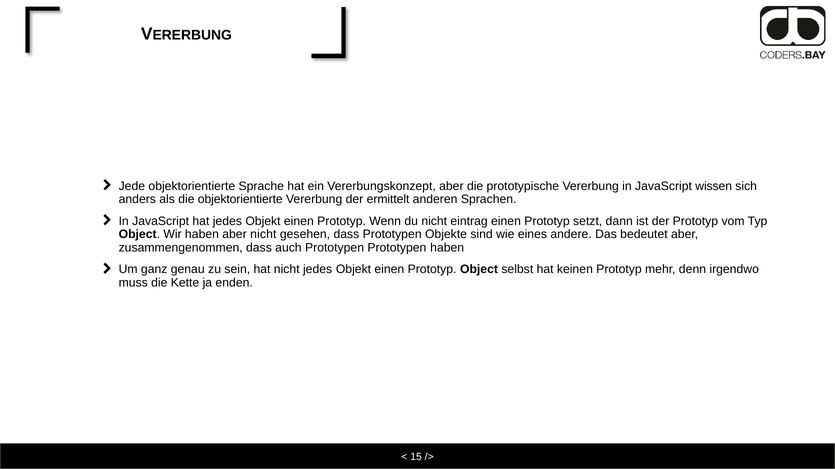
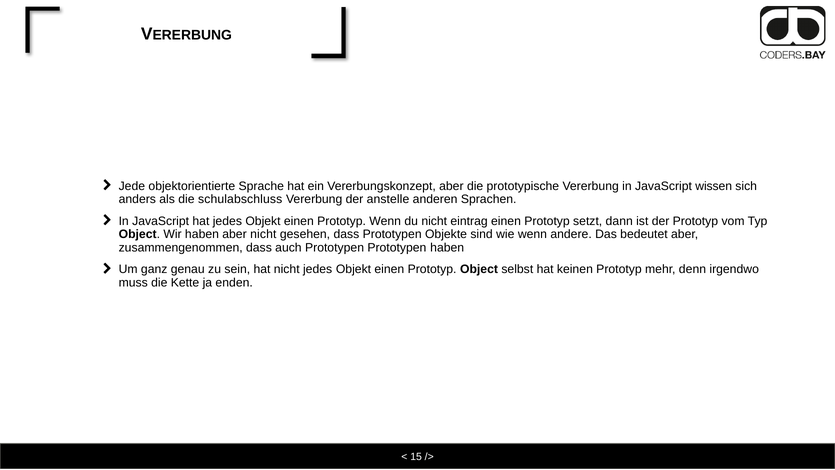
die objektorientierte: objektorientierte -> schulabschluss
ermittelt: ermittelt -> anstelle
wie eines: eines -> wenn
